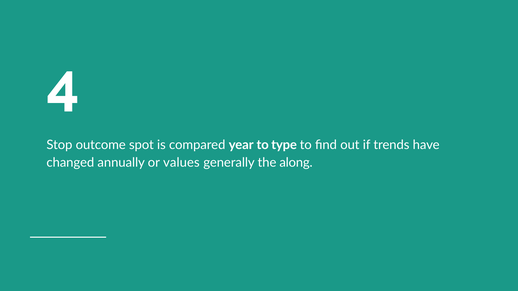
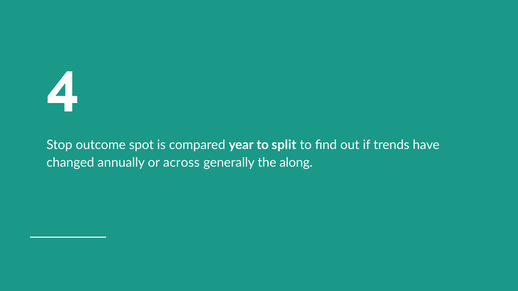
type: type -> split
values: values -> across
